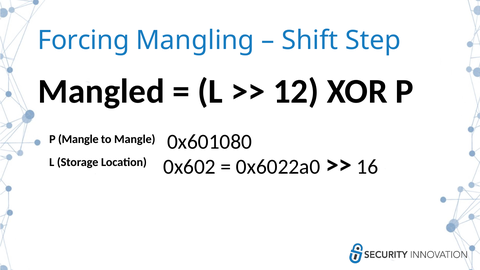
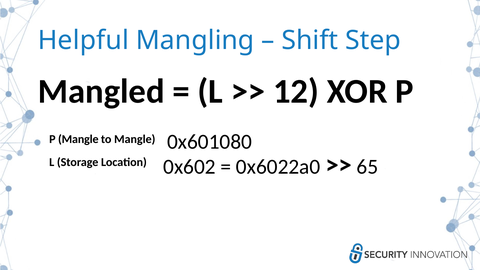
Forcing: Forcing -> Helpful
16: 16 -> 65
